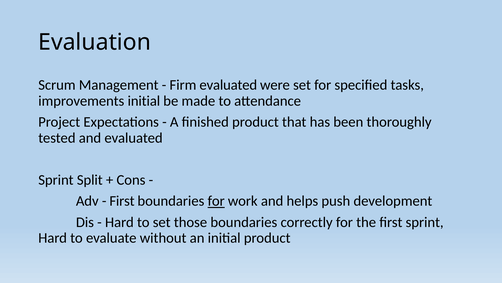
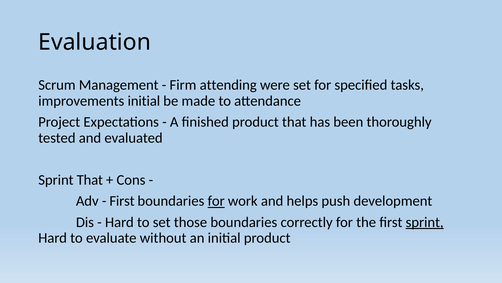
Firm evaluated: evaluated -> attending
Sprint Split: Split -> That
sprint at (425, 222) underline: none -> present
